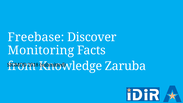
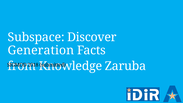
Freebase: Freebase -> Subspace
Monitoring: Monitoring -> Generation
